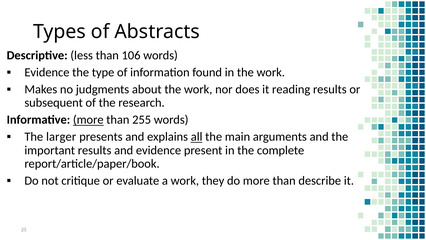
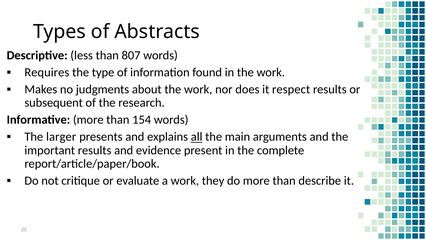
106: 106 -> 807
Evidence at (47, 72): Evidence -> Requires
reading: reading -> respect
more at (88, 120) underline: present -> none
255: 255 -> 154
